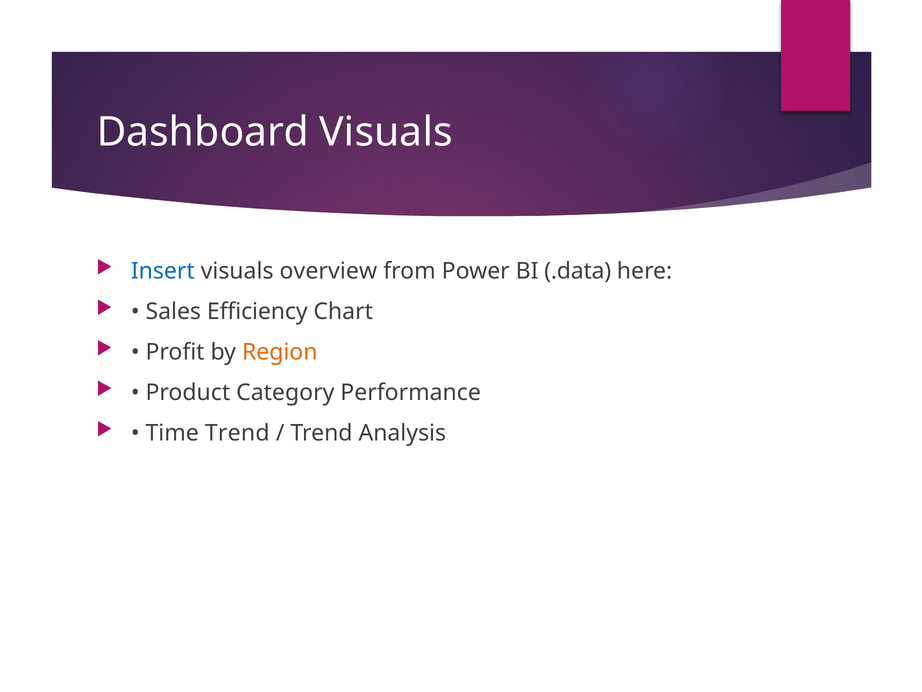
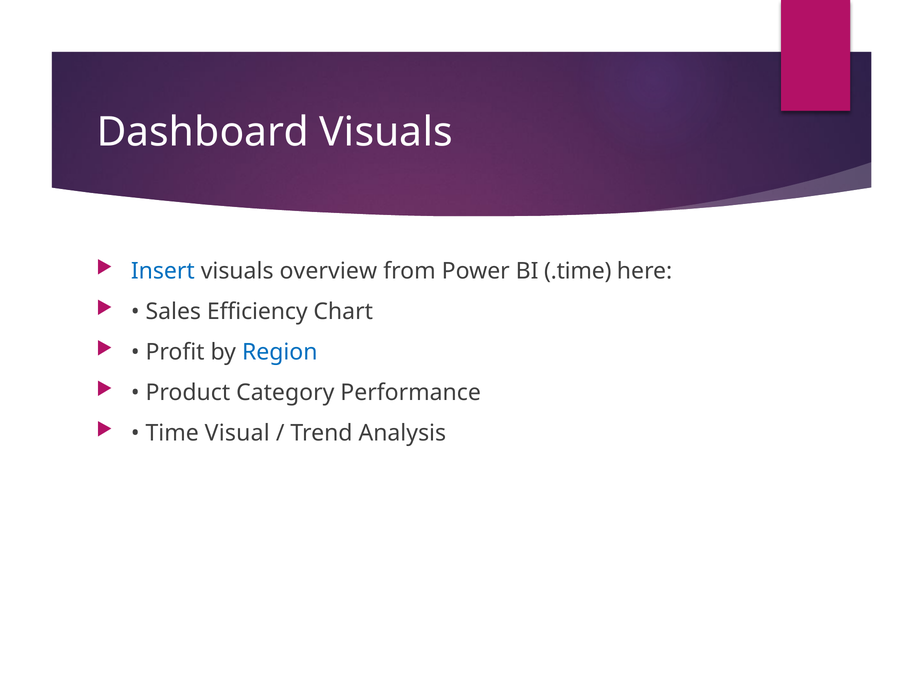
.data: .data -> .time
Region colour: orange -> blue
Time Trend: Trend -> Visual
